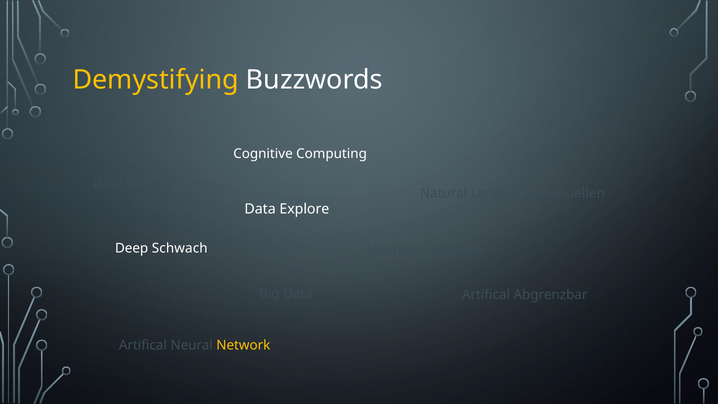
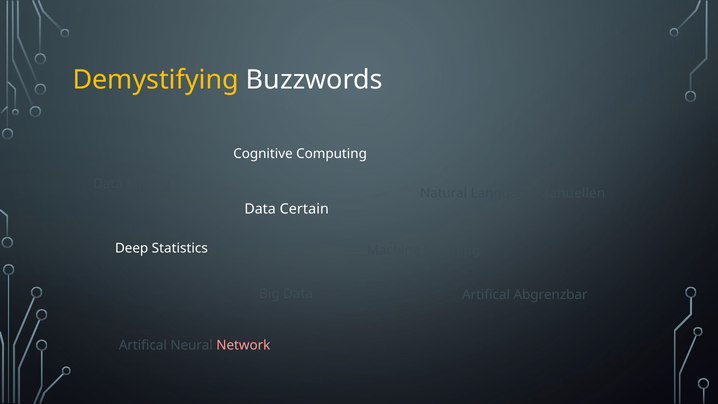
Explore: Explore -> Certain
Schwach: Schwach -> Statistics
Network colour: yellow -> pink
